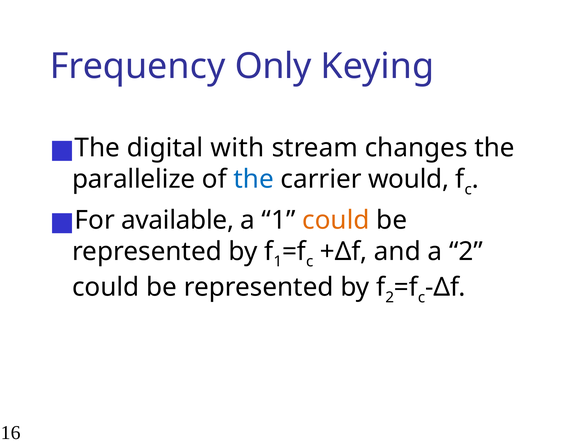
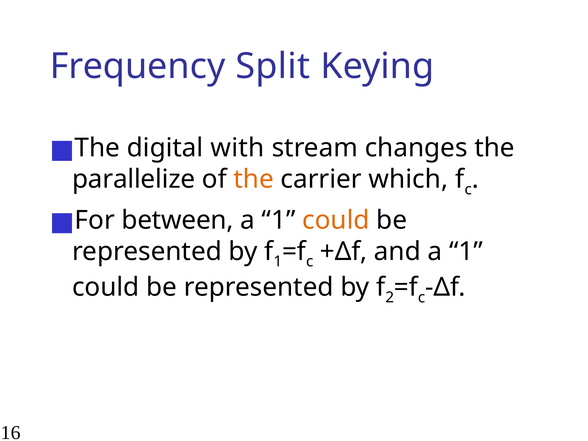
Only: Only -> Split
the at (254, 179) colour: blue -> orange
would: would -> which
available: available -> between
and a 2: 2 -> 1
